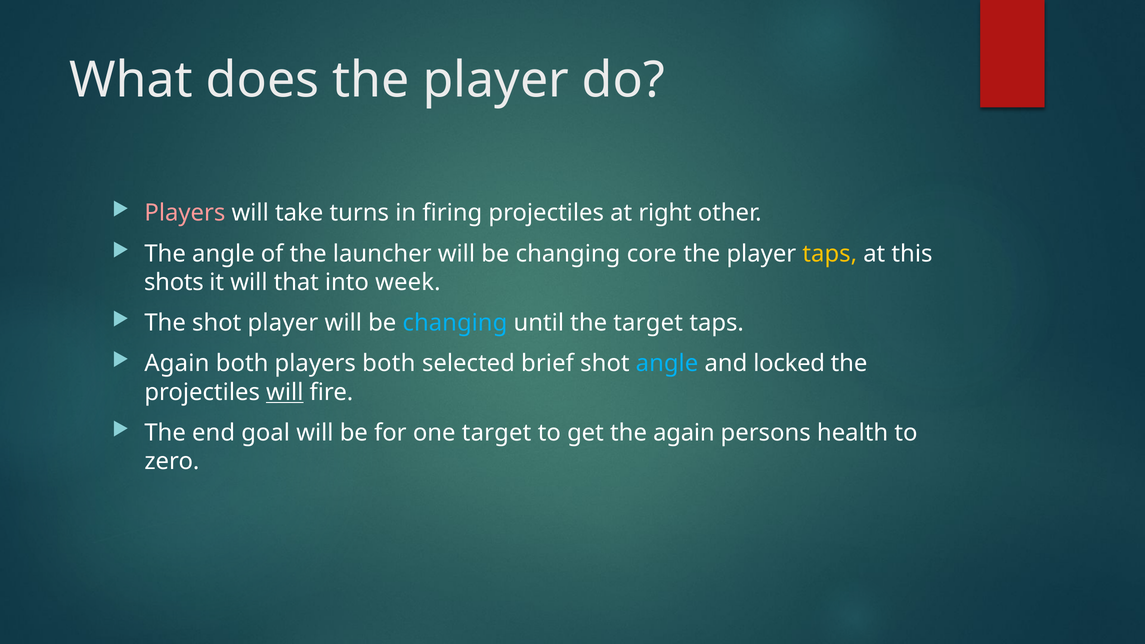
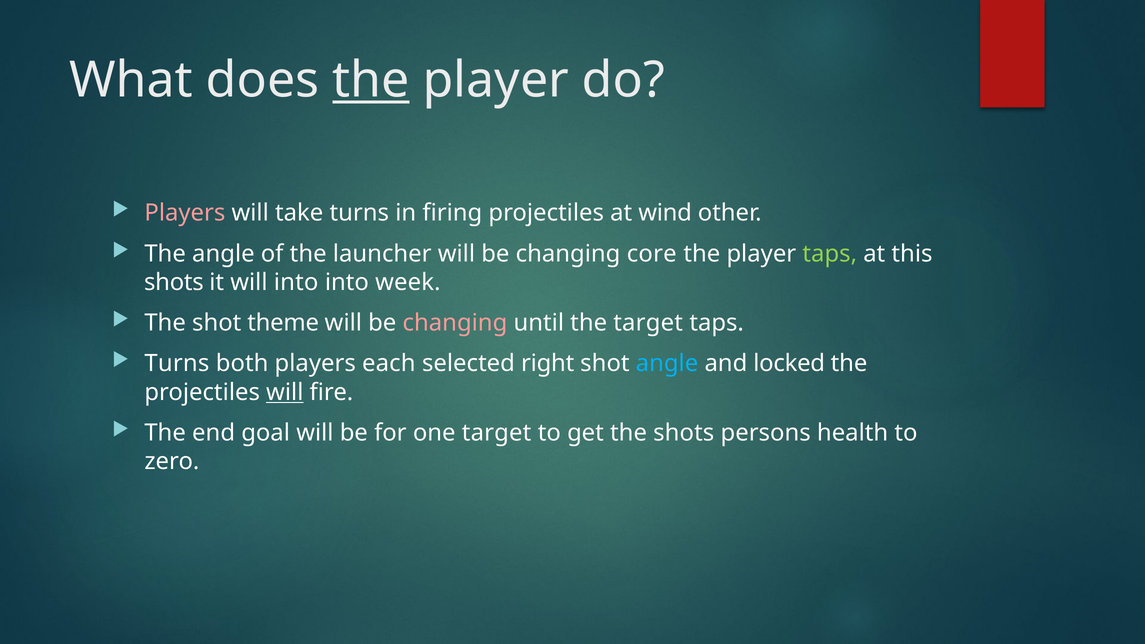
the at (371, 80) underline: none -> present
right: right -> wind
taps at (830, 254) colour: yellow -> light green
will that: that -> into
shot player: player -> theme
changing at (455, 323) colour: light blue -> pink
Again at (177, 364): Again -> Turns
players both: both -> each
brief: brief -> right
the again: again -> shots
